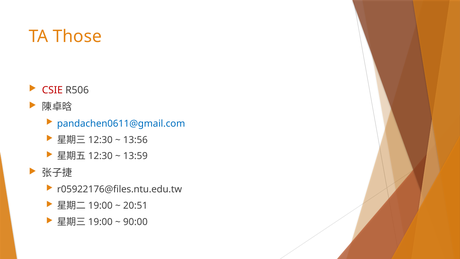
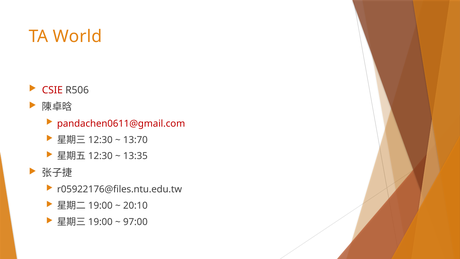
Those: Those -> World
pandachen0611@gmail.com colour: blue -> red
13:56: 13:56 -> 13:70
13:59: 13:59 -> 13:35
20:51: 20:51 -> 20:10
90:00: 90:00 -> 97:00
